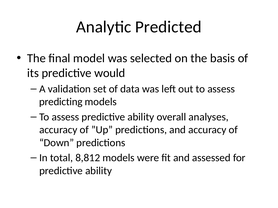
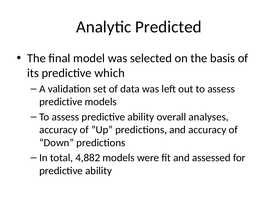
would: would -> which
predicting at (61, 102): predicting -> predictive
8,812: 8,812 -> 4,882
